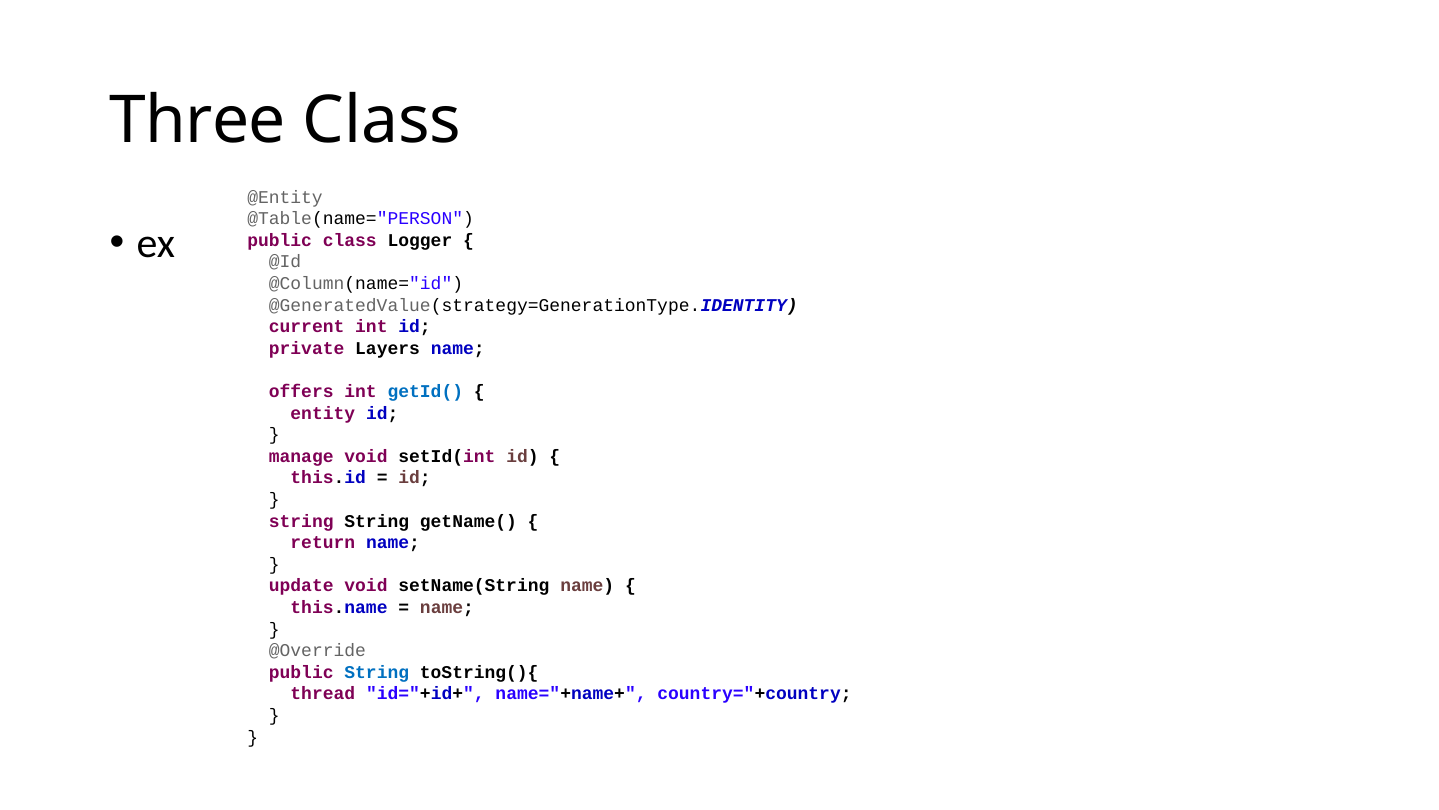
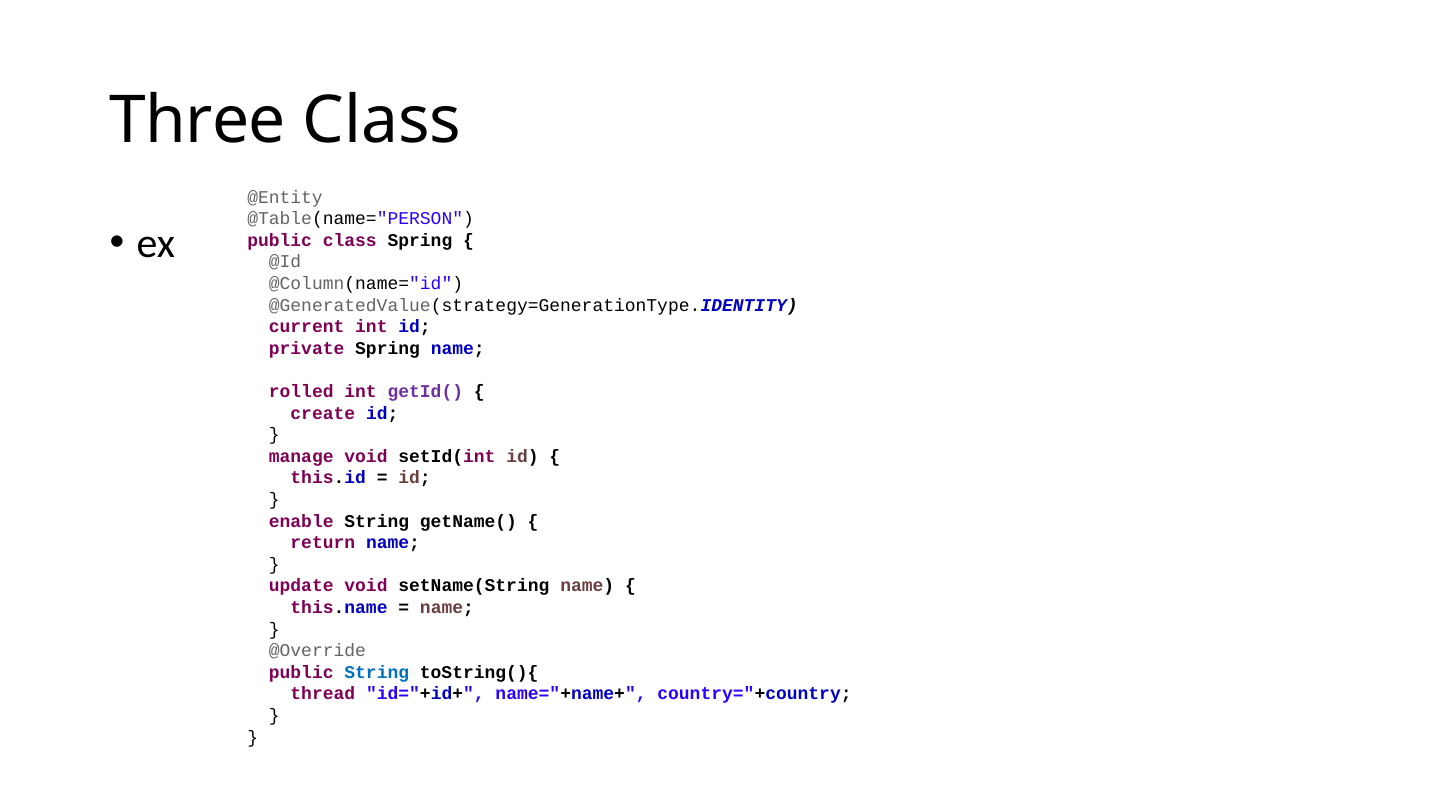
class Logger: Logger -> Spring
private Layers: Layers -> Spring
offers: offers -> rolled
getId( colour: blue -> purple
entity: entity -> create
string at (301, 521): string -> enable
